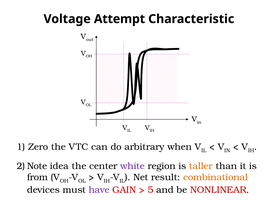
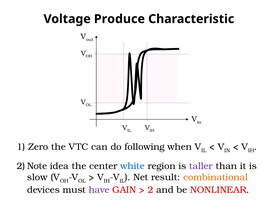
Attempt: Attempt -> Produce
arbitrary: arbitrary -> following
white colour: purple -> blue
taller colour: orange -> purple
from: from -> slow
5: 5 -> 2
